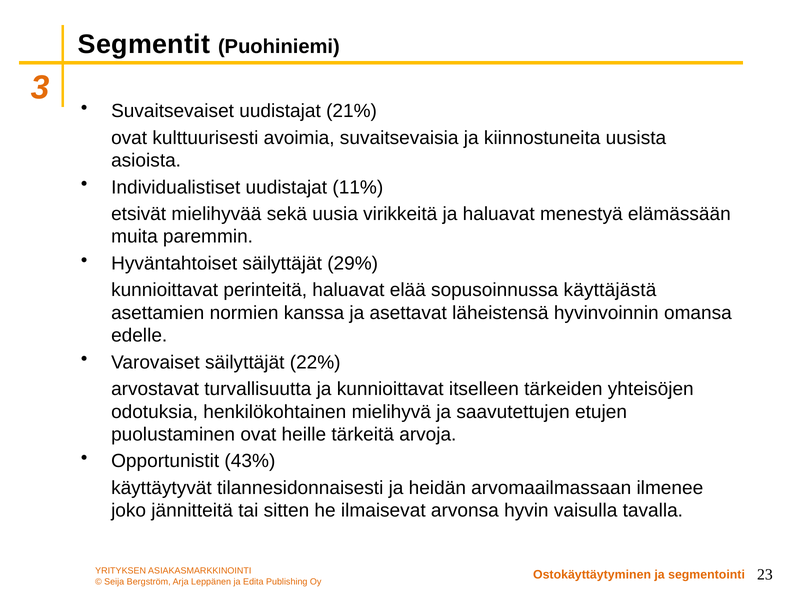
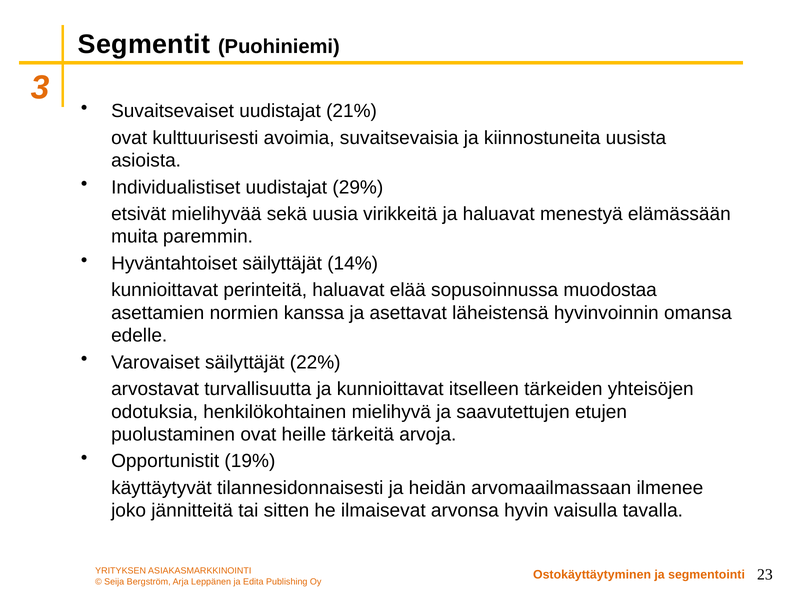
11%: 11% -> 29%
29%: 29% -> 14%
käyttäjästä: käyttäjästä -> muodostaa
43%: 43% -> 19%
